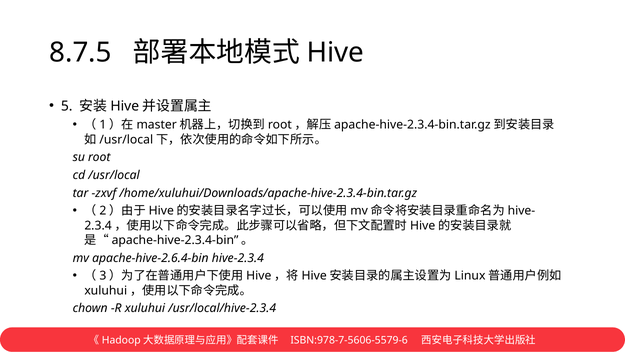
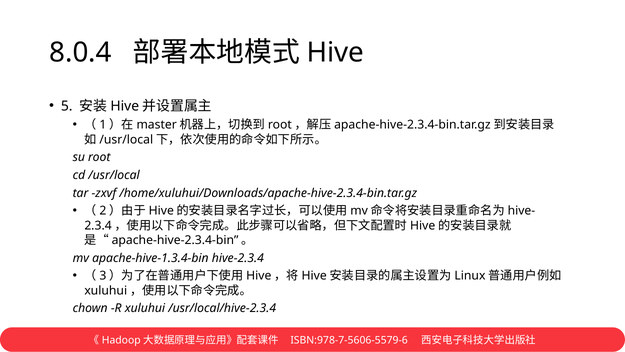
8.7.5: 8.7.5 -> 8.0.4
apache-hive-2.6.4-bin: apache-hive-2.6.4-bin -> apache-hive-1.3.4-bin
